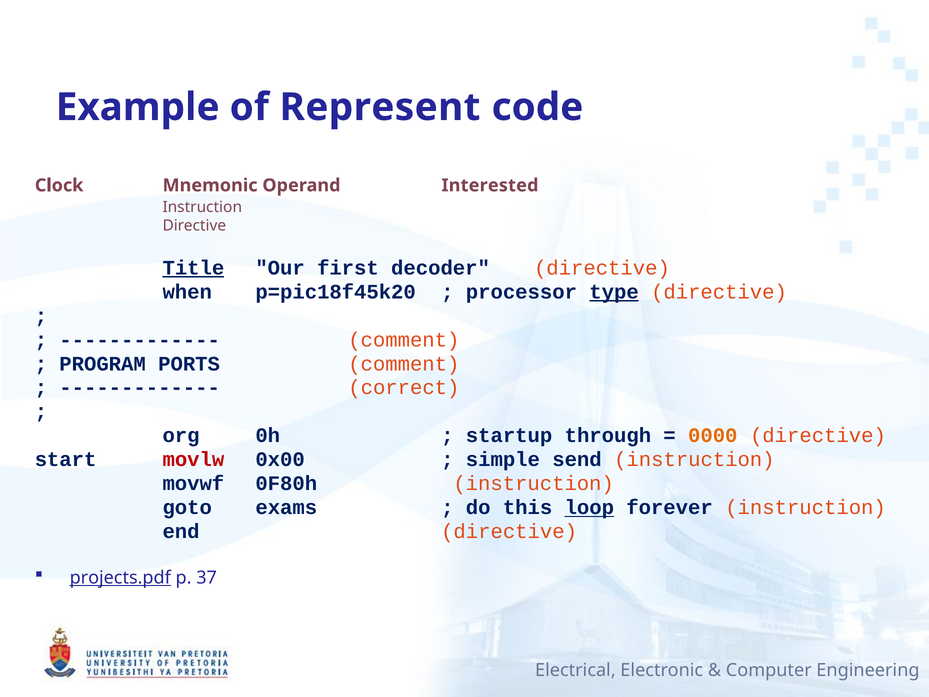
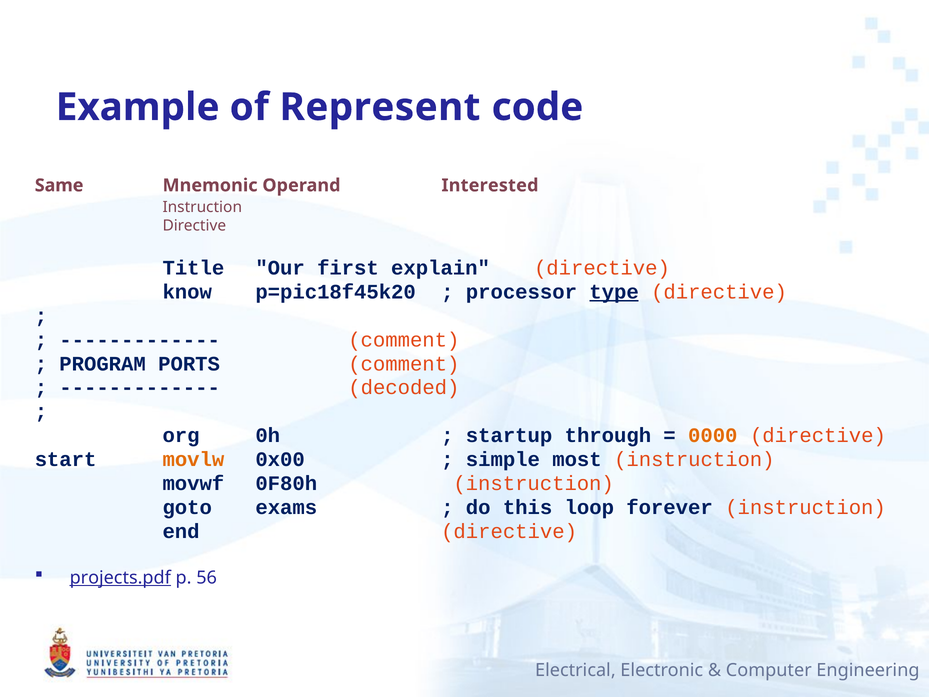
Clock: Clock -> Same
Title underline: present -> none
decoder: decoder -> explain
when: when -> know
correct: correct -> decoded
movlw colour: red -> orange
send: send -> most
loop underline: present -> none
37: 37 -> 56
